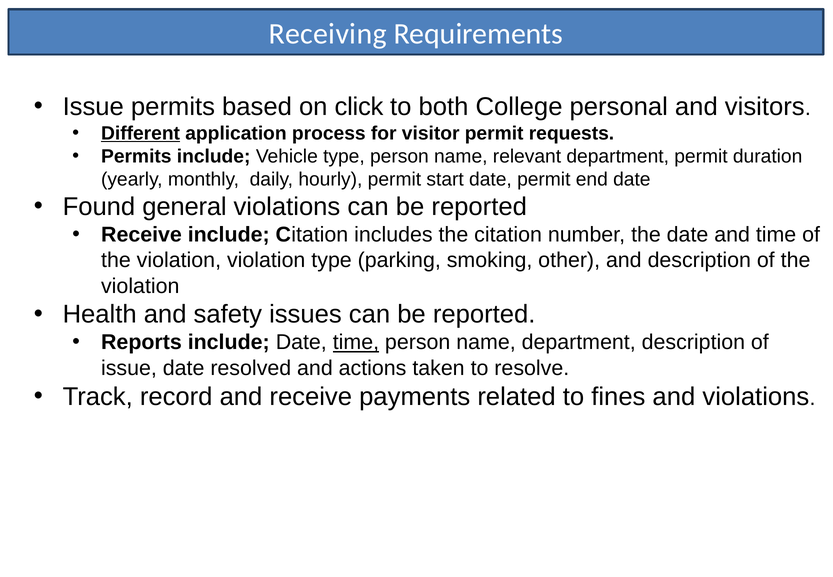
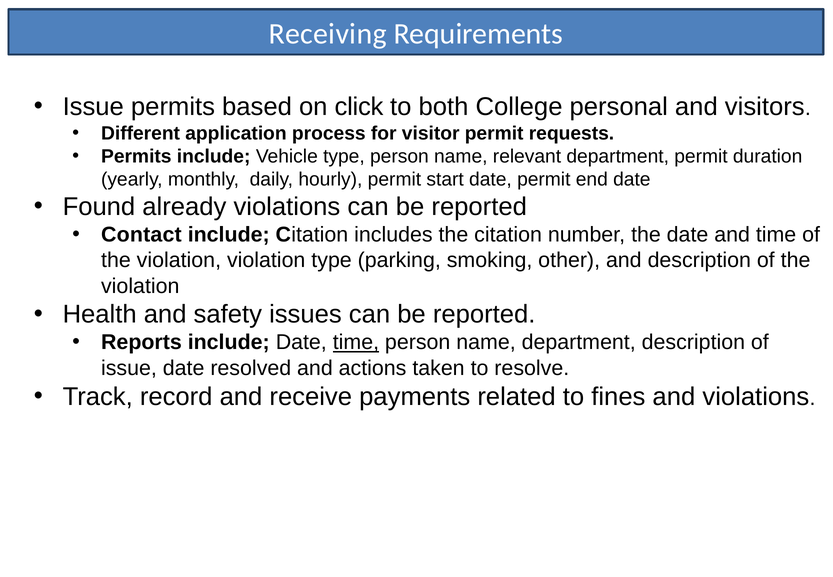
Different underline: present -> none
general: general -> already
Receive at (141, 235): Receive -> Contact
